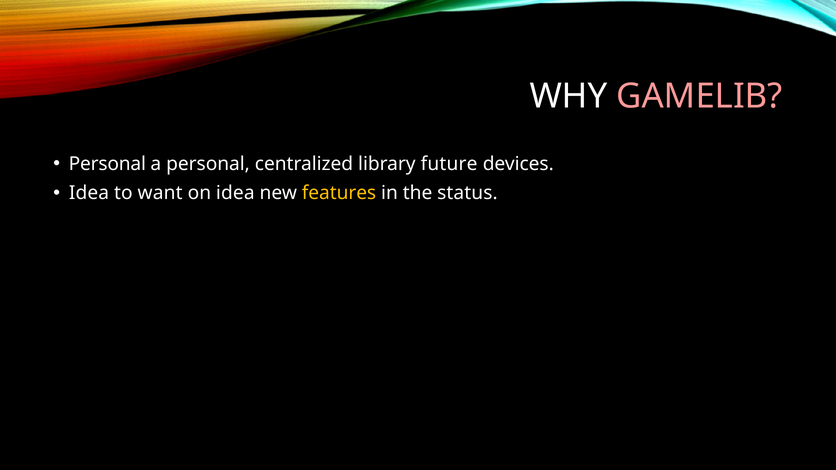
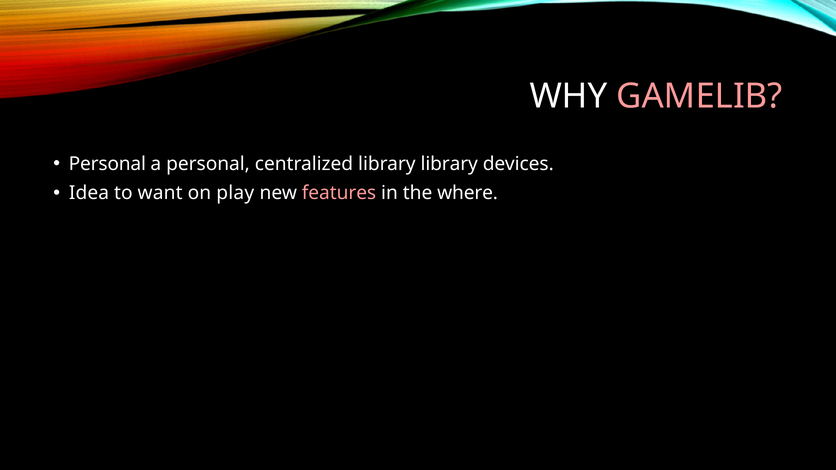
library future: future -> library
on idea: idea -> play
features colour: yellow -> pink
status: status -> where
